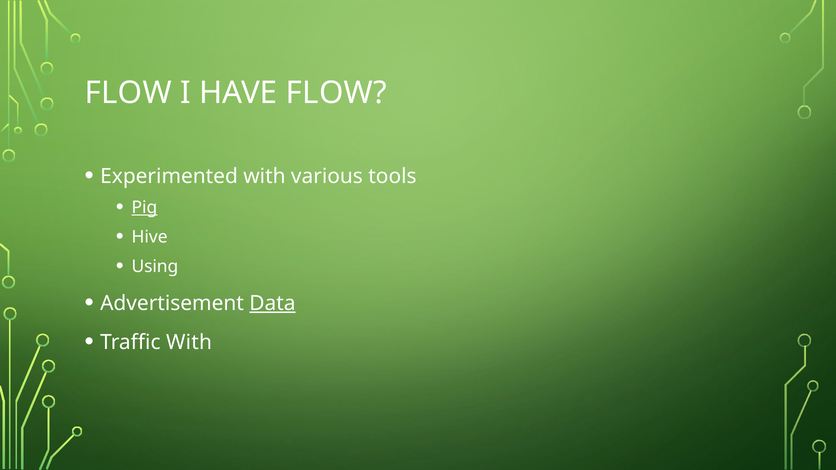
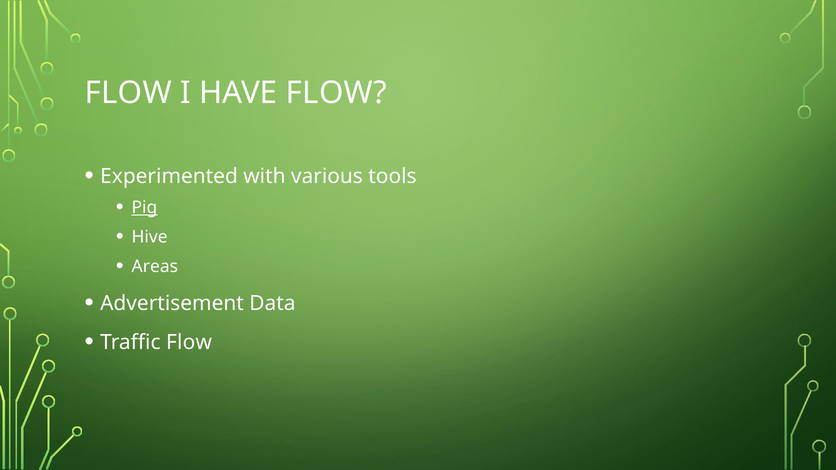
Using: Using -> Areas
Data underline: present -> none
Traffic With: With -> Flow
